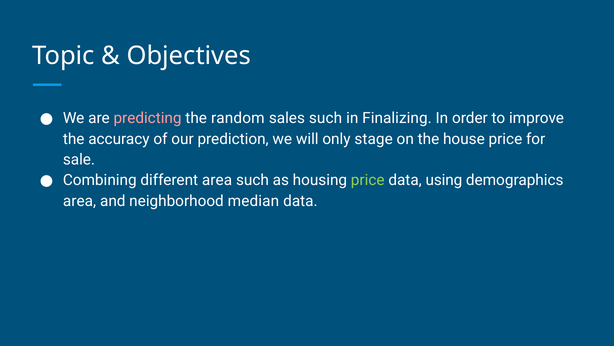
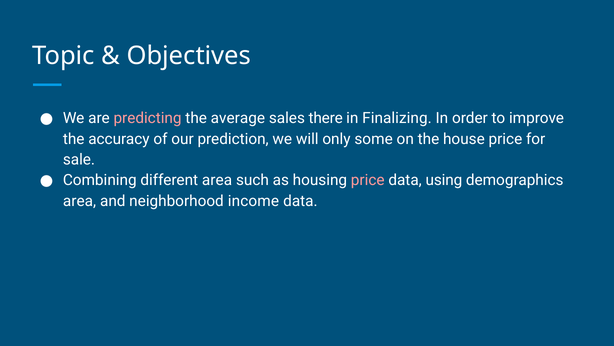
random: random -> average
sales such: such -> there
stage: stage -> some
price at (368, 180) colour: light green -> pink
median: median -> income
